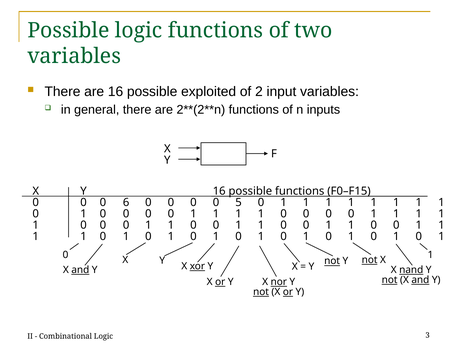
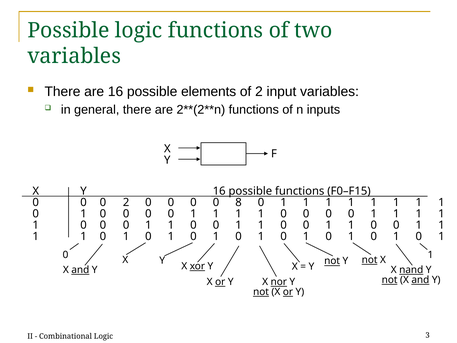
exploited: exploited -> elements
0 6: 6 -> 2
5: 5 -> 8
